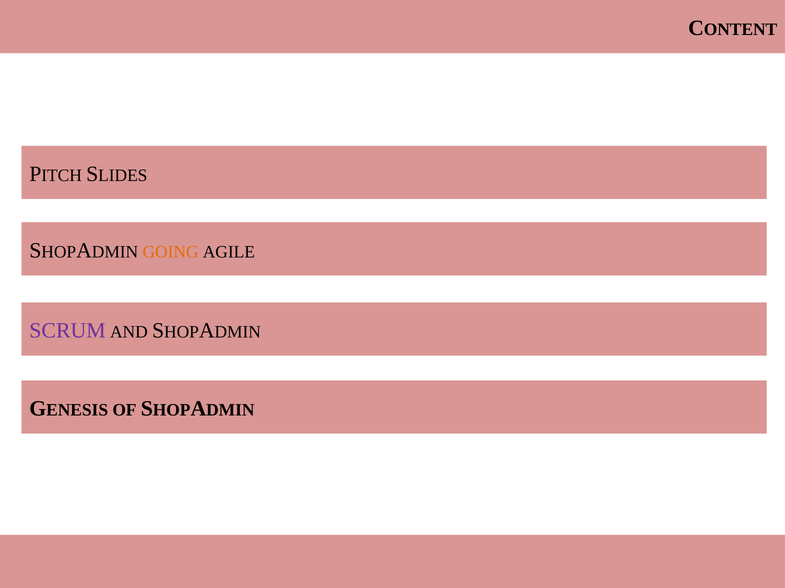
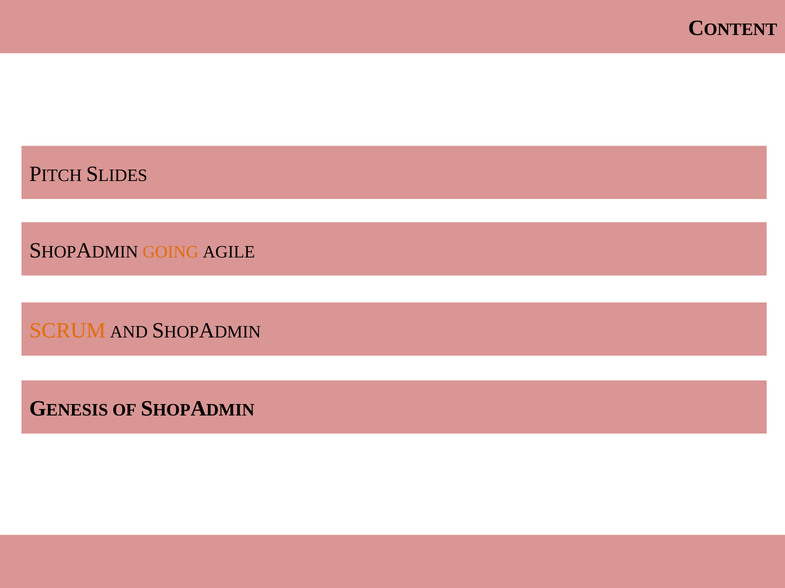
SCRUM colour: purple -> orange
